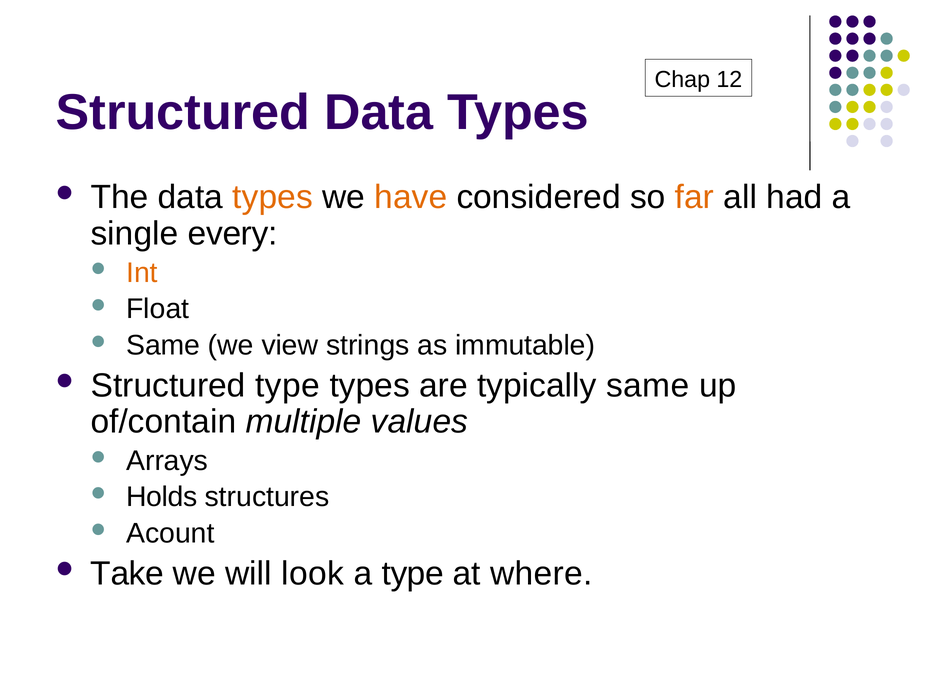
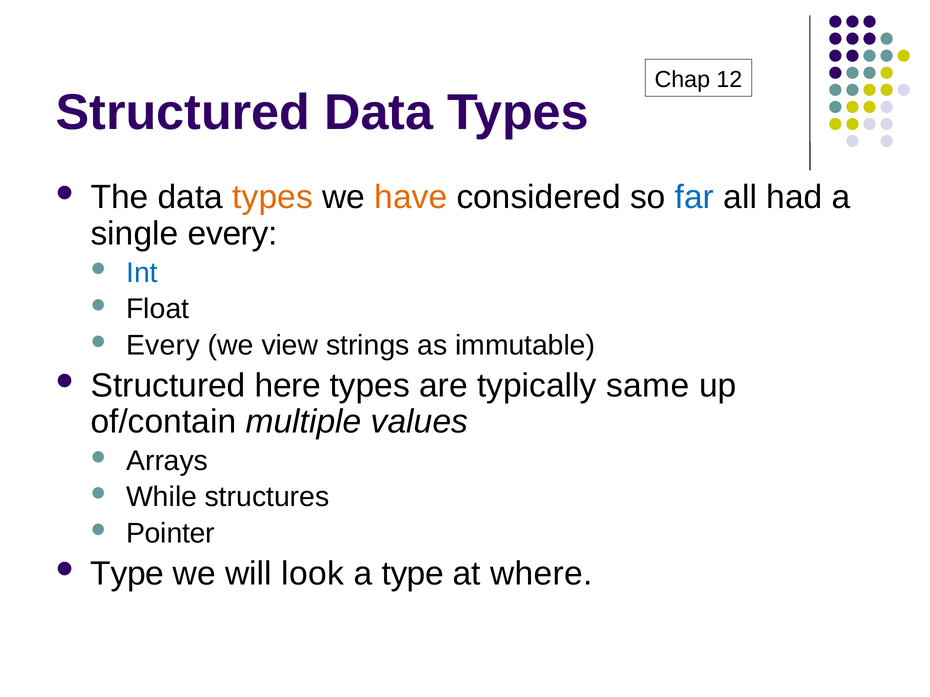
far colour: orange -> blue
Int colour: orange -> blue
Same at (163, 346): Same -> Every
Structured type: type -> here
Holds: Holds -> While
Acount: Acount -> Pointer
Take at (127, 574): Take -> Type
